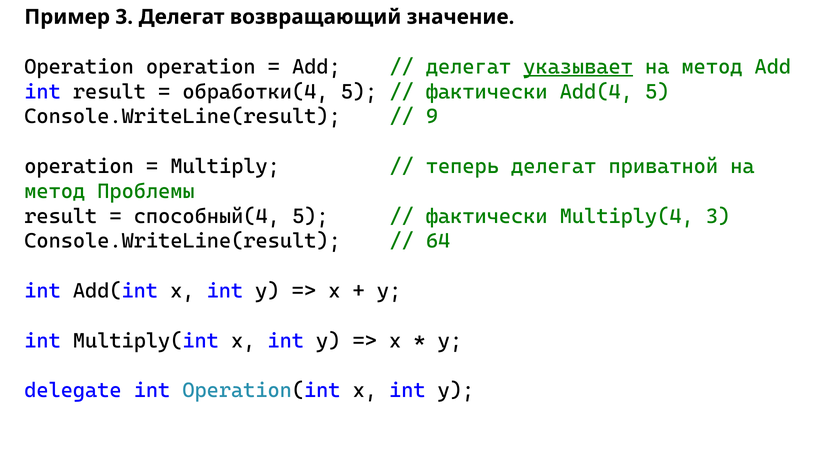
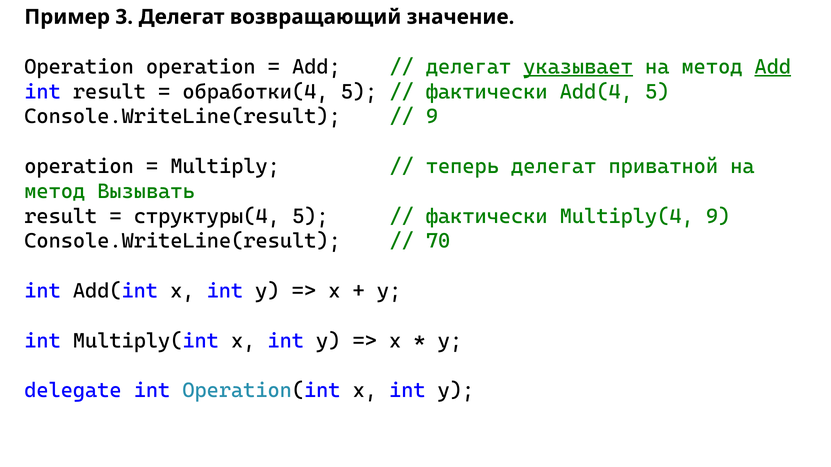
Add at (773, 67) underline: none -> present
Проблемы: Проблемы -> Вызывать
способный(4: способный(4 -> структуры(4
Multiply(4 3: 3 -> 9
64: 64 -> 70
